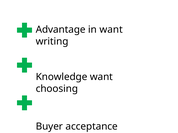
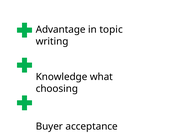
in want: want -> topic
Knowledge want: want -> what
